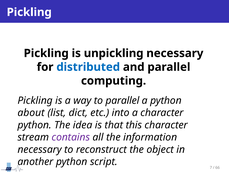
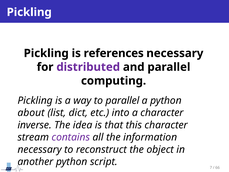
unpickling: unpickling -> references
distributed colour: blue -> purple
python at (35, 125): python -> inverse
